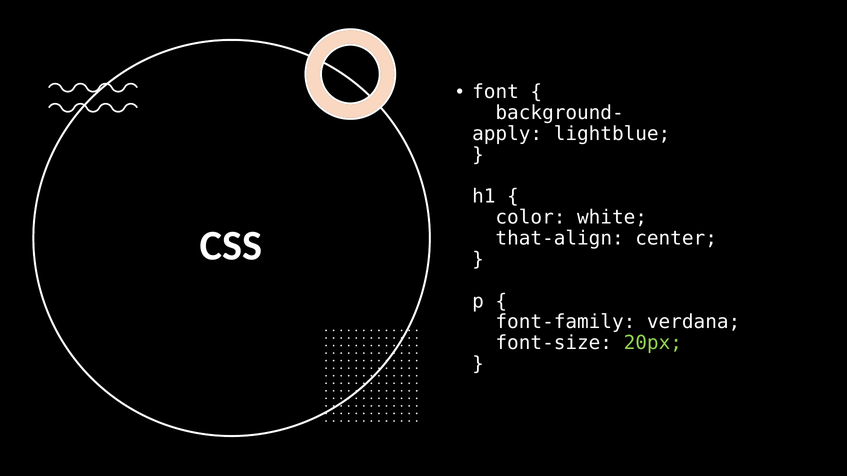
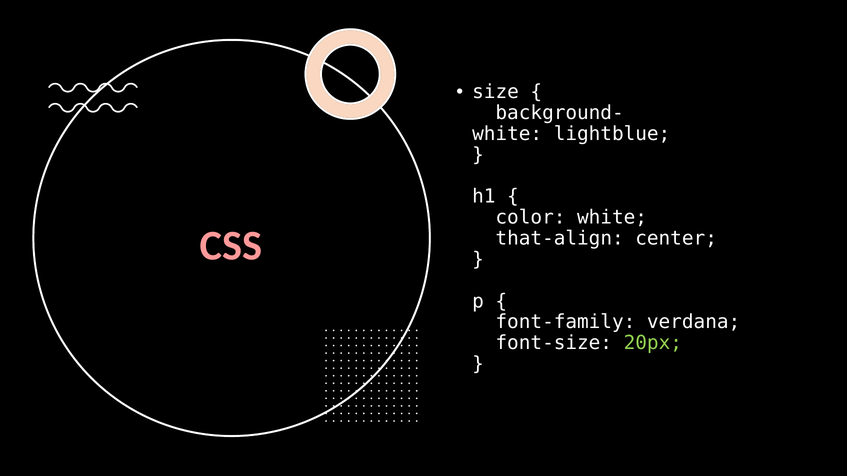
font: font -> size
apply at (507, 134): apply -> white
CSS colour: white -> pink
